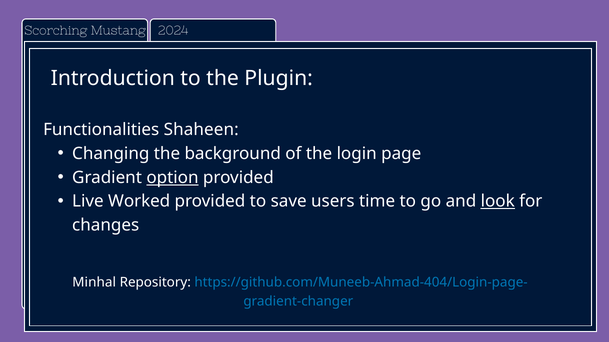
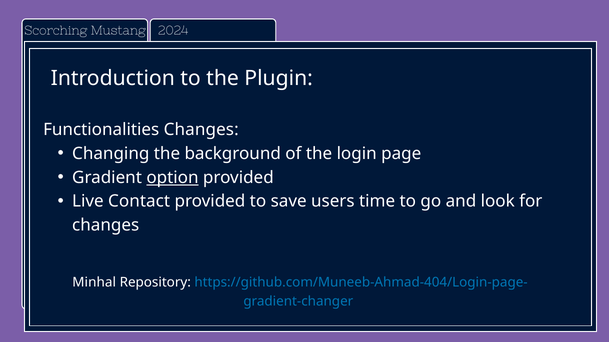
Functionalities Shaheen: Shaheen -> Changes
Worked: Worked -> Contact
look underline: present -> none
